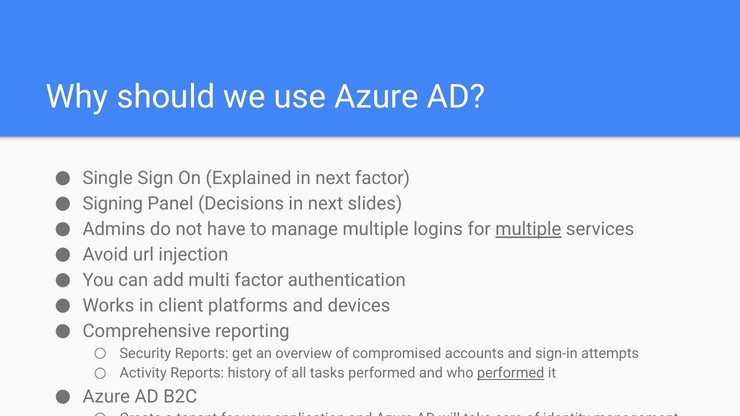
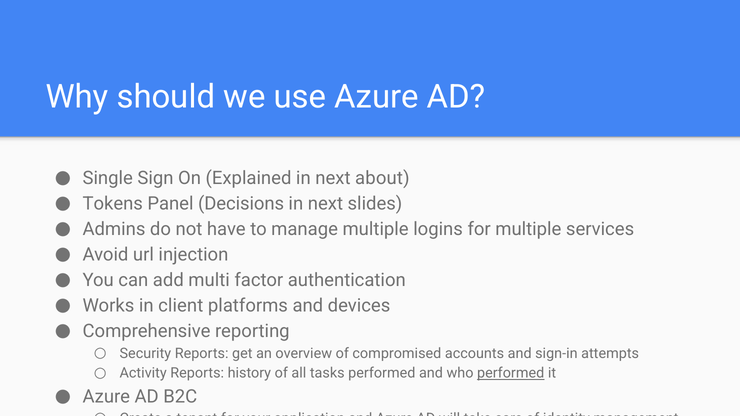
next factor: factor -> about
Signing: Signing -> Tokens
multiple at (528, 229) underline: present -> none
